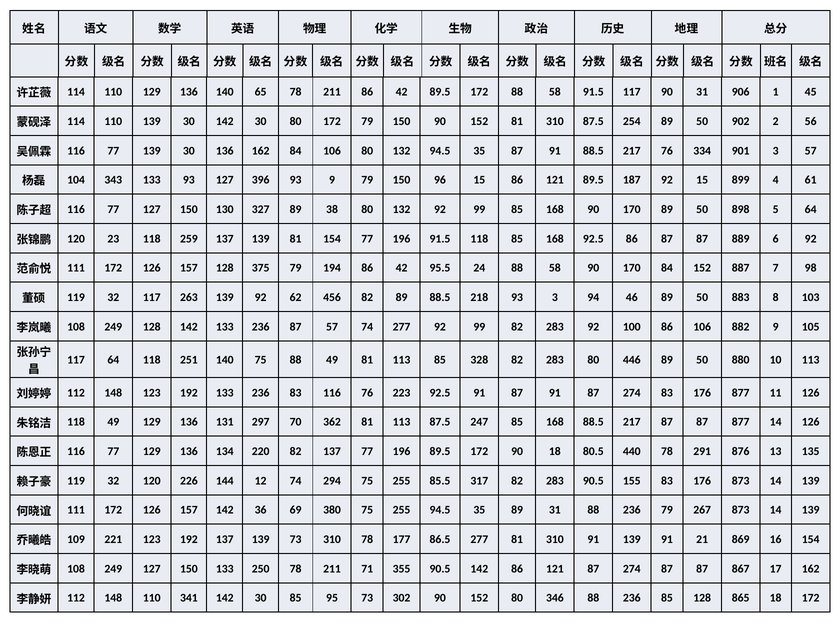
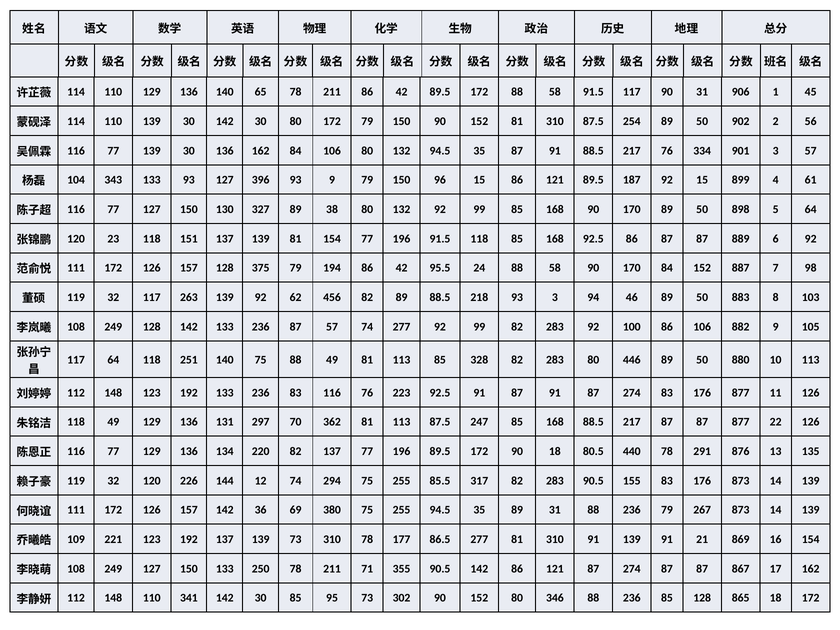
259: 259 -> 151
877 14: 14 -> 22
